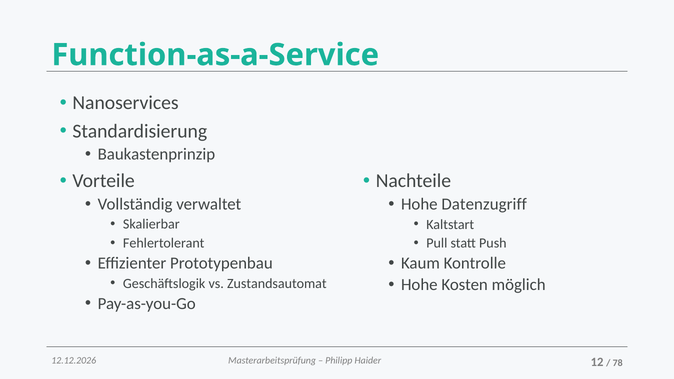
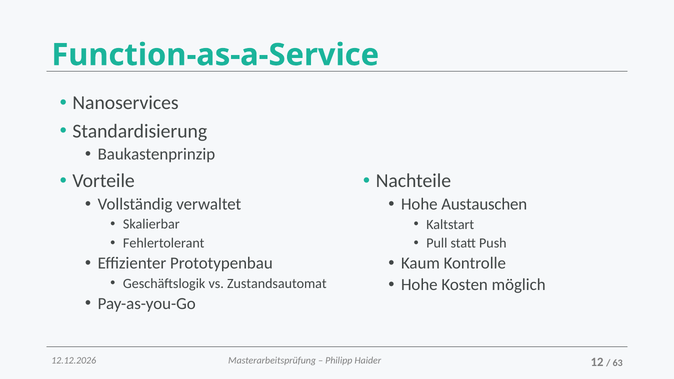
Datenzugriff: Datenzugriff -> Austauschen
78: 78 -> 63
